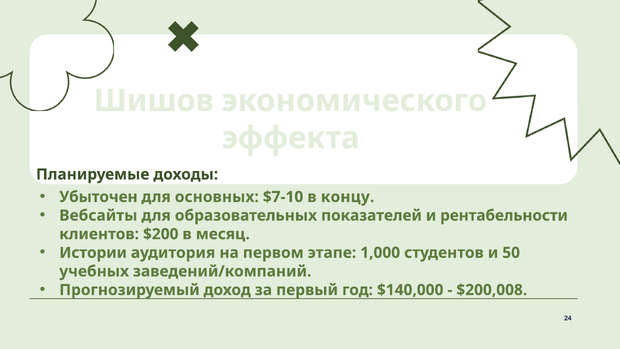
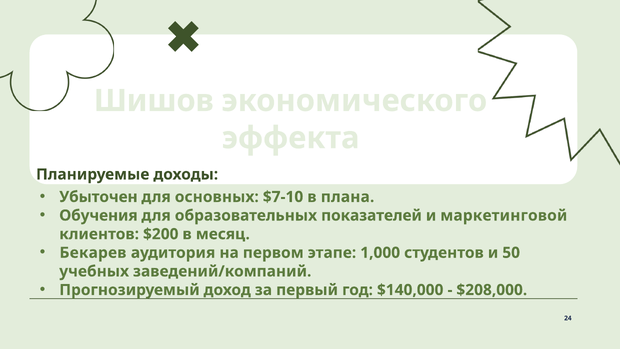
концу: концу -> плана
Вебсайты: Вебсайты -> Обучения
рентабельности: рентабельности -> маркетинговой
Истории: Истории -> Бекарев
$200,008: $200,008 -> $208,000
